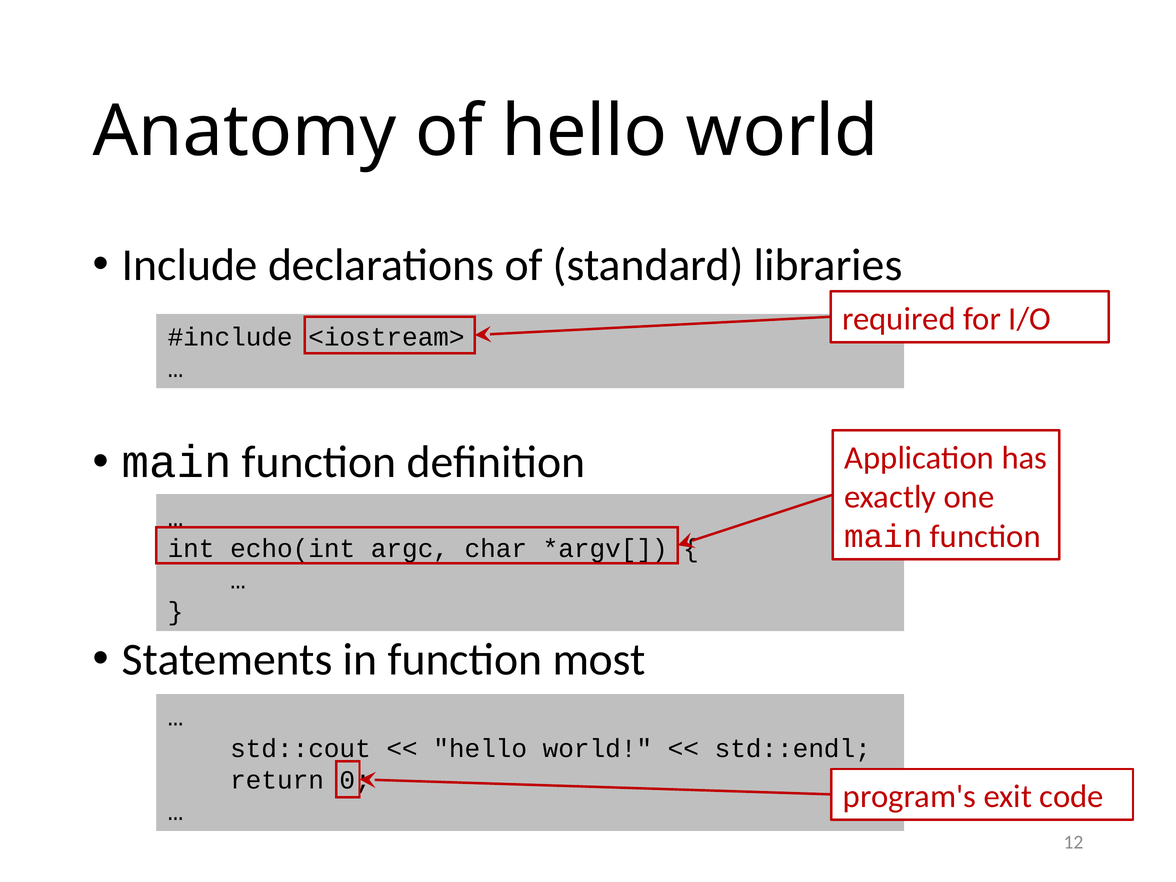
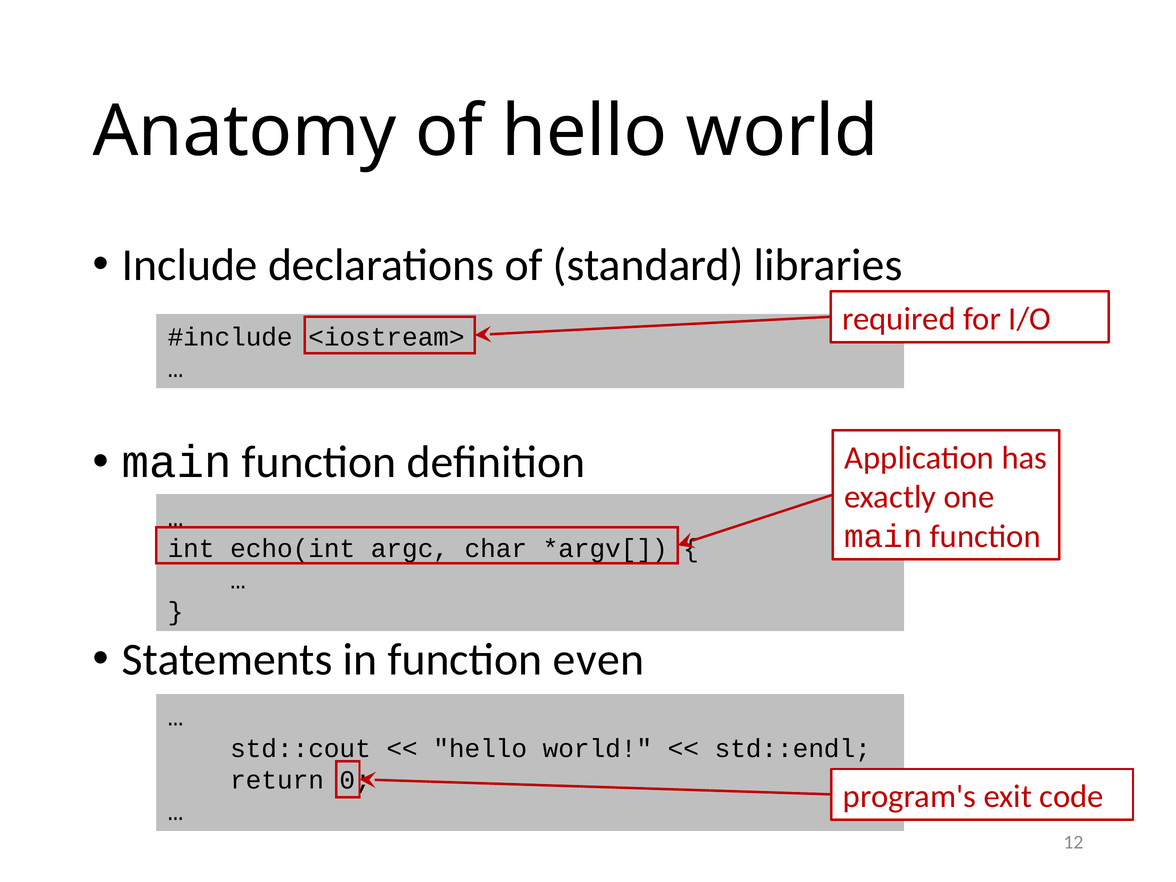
most: most -> even
